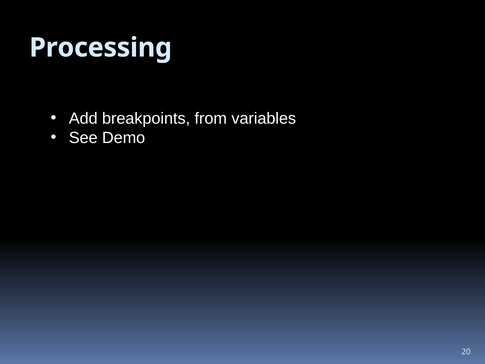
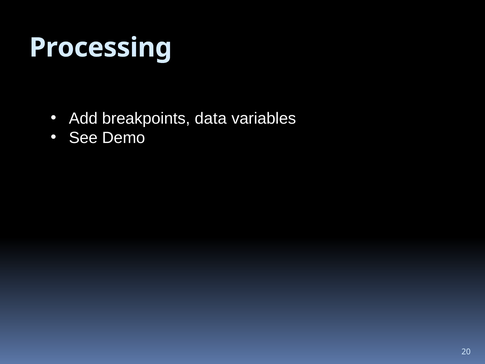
from: from -> data
